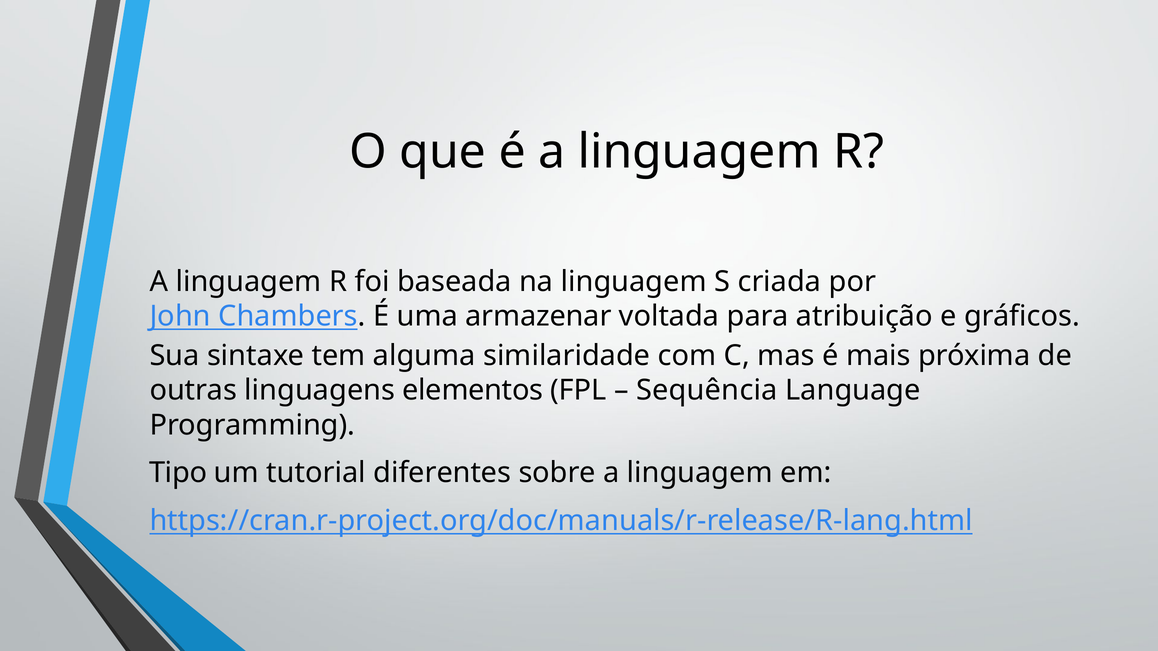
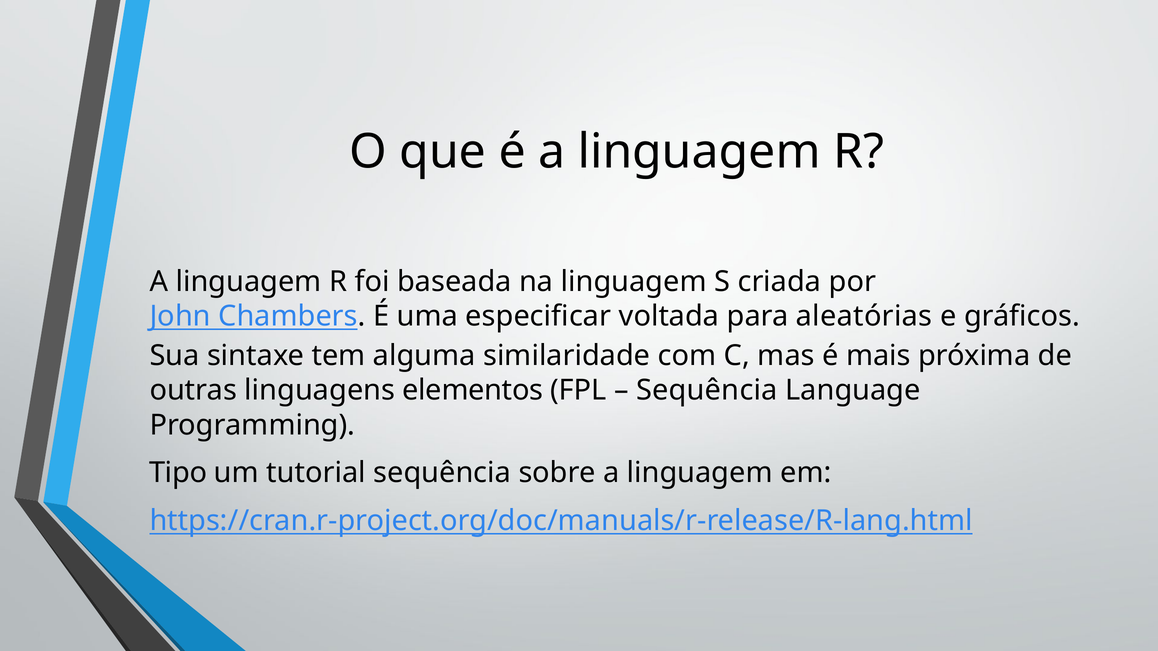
armazenar: armazenar -> especificar
atribuição: atribuição -> aleatórias
tutorial diferentes: diferentes -> sequência
